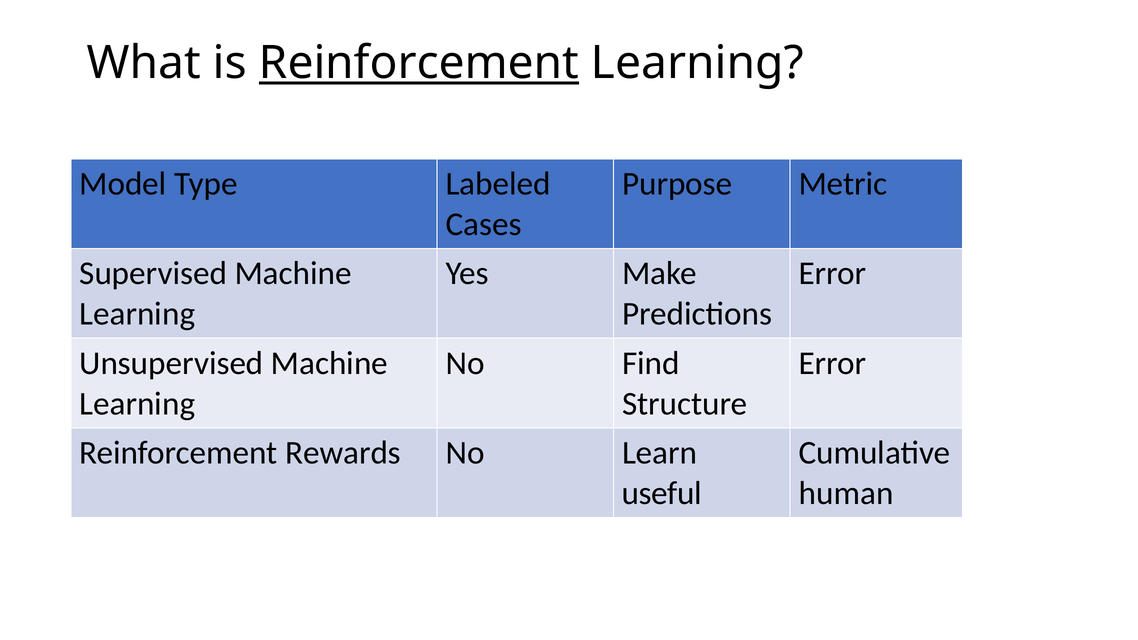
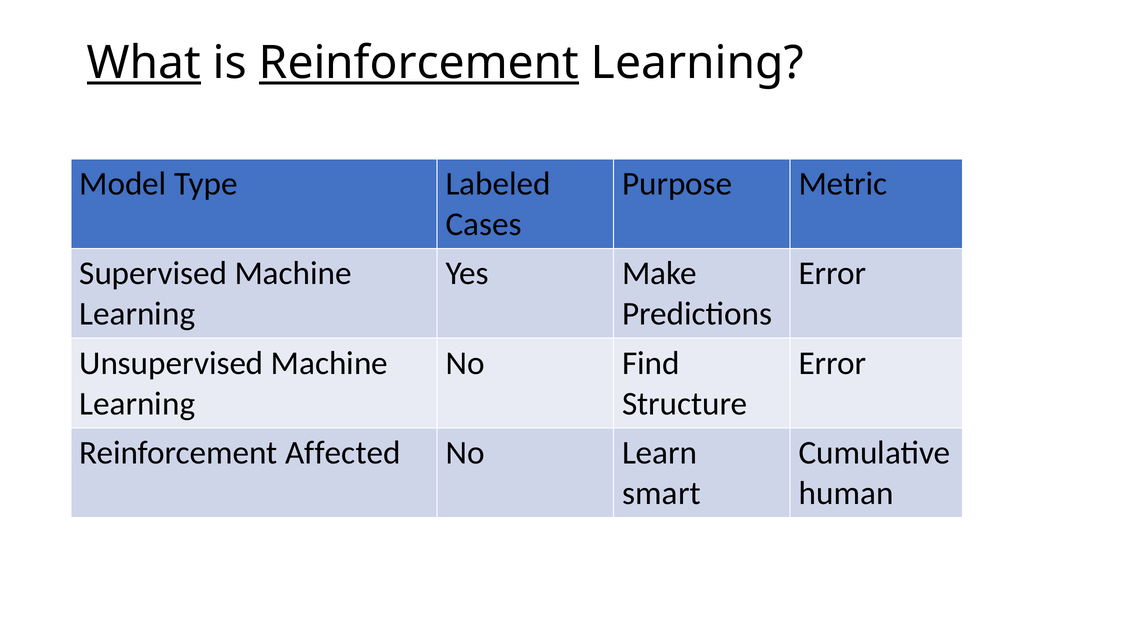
What underline: none -> present
Rewards: Rewards -> Affected
useful: useful -> smart
